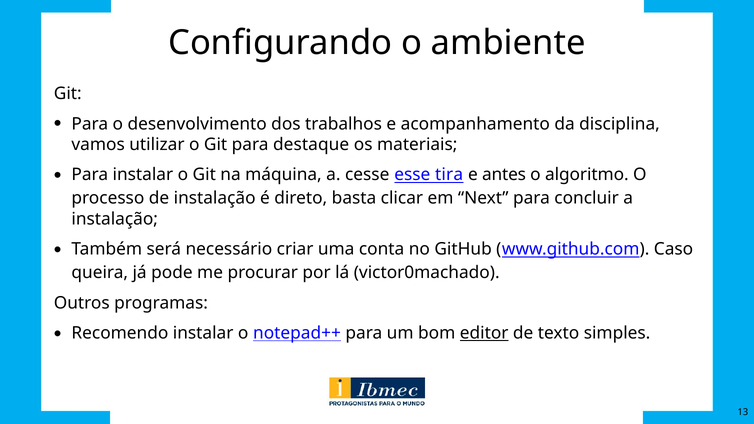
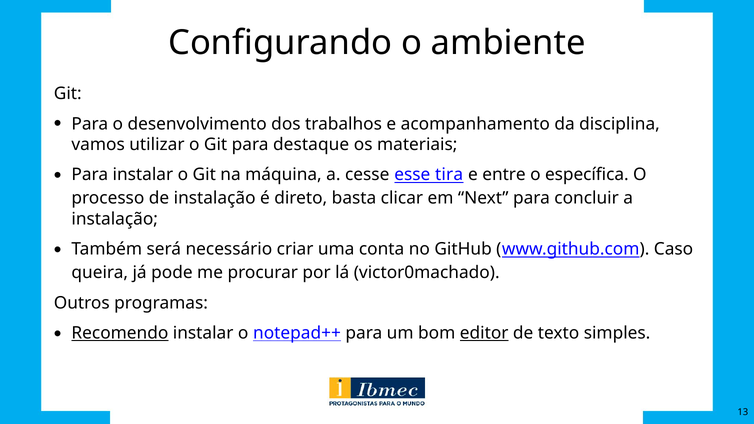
antes: antes -> entre
algoritmo: algoritmo -> específica
Recomendo underline: none -> present
